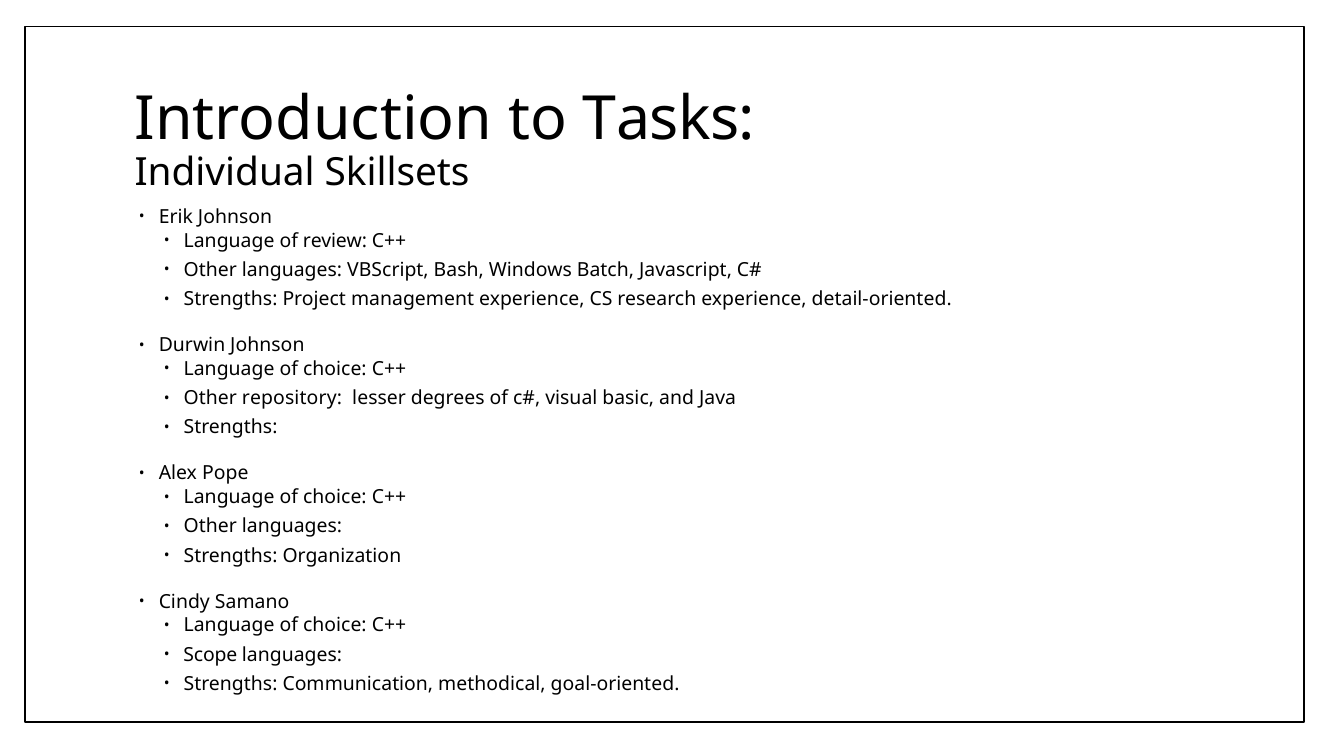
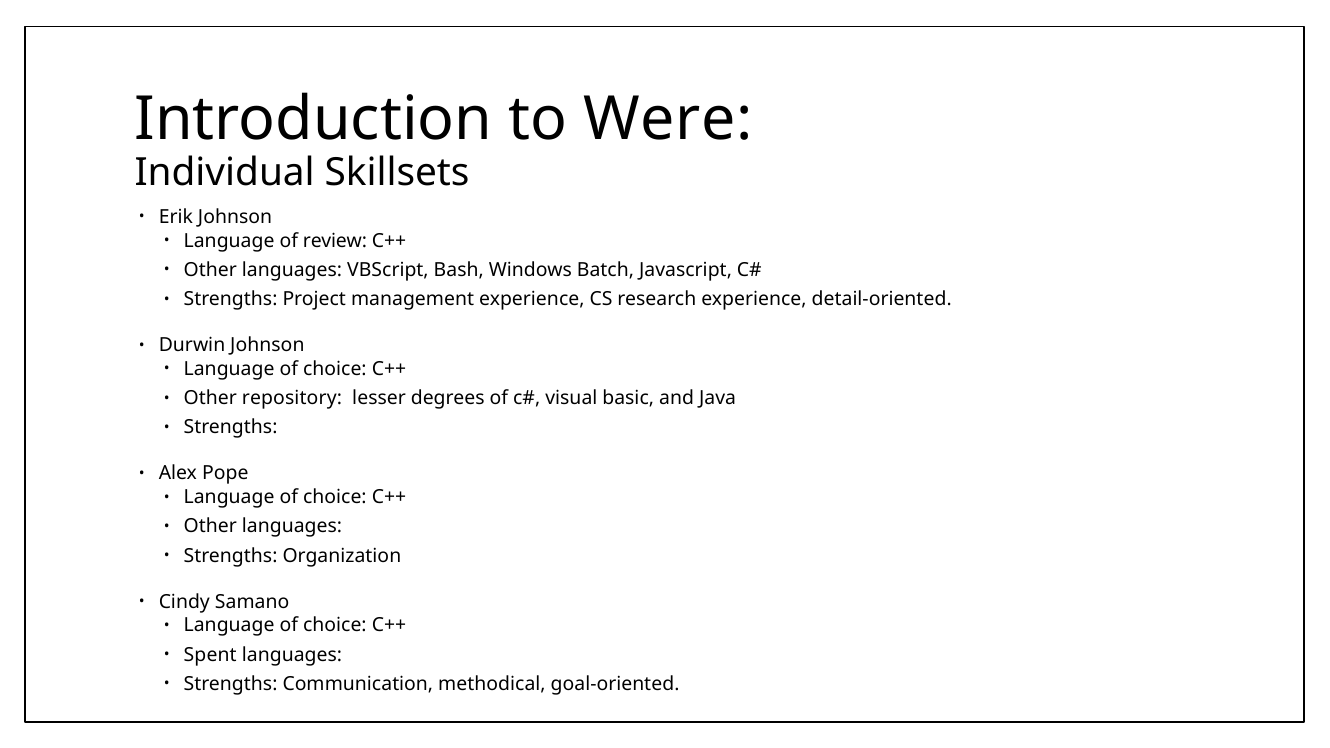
Tasks: Tasks -> Were
Scope: Scope -> Spent
